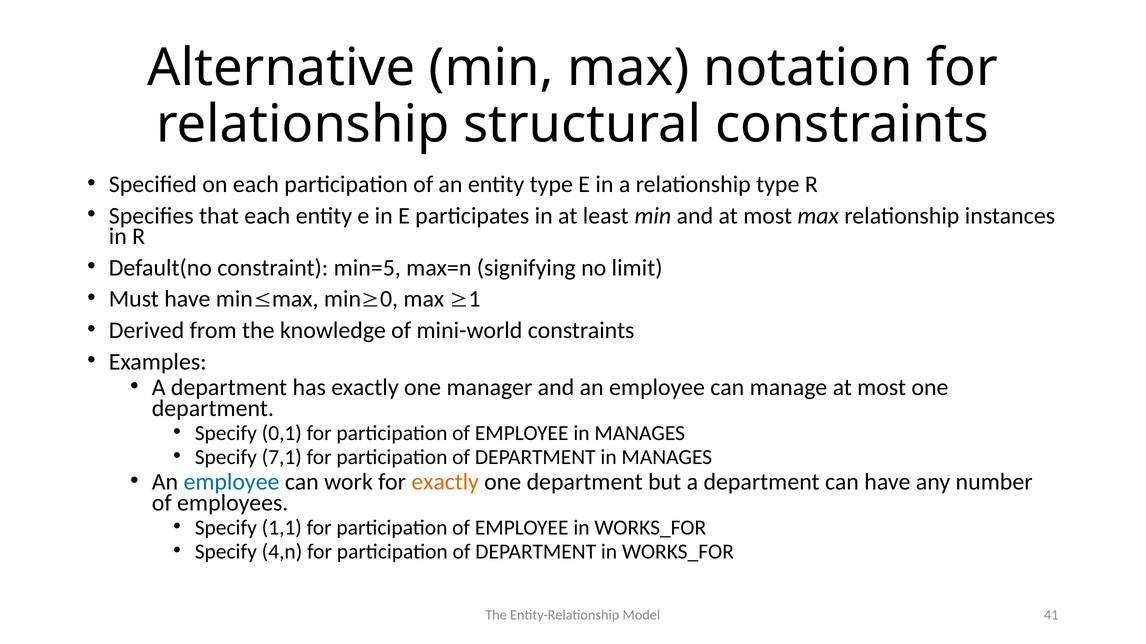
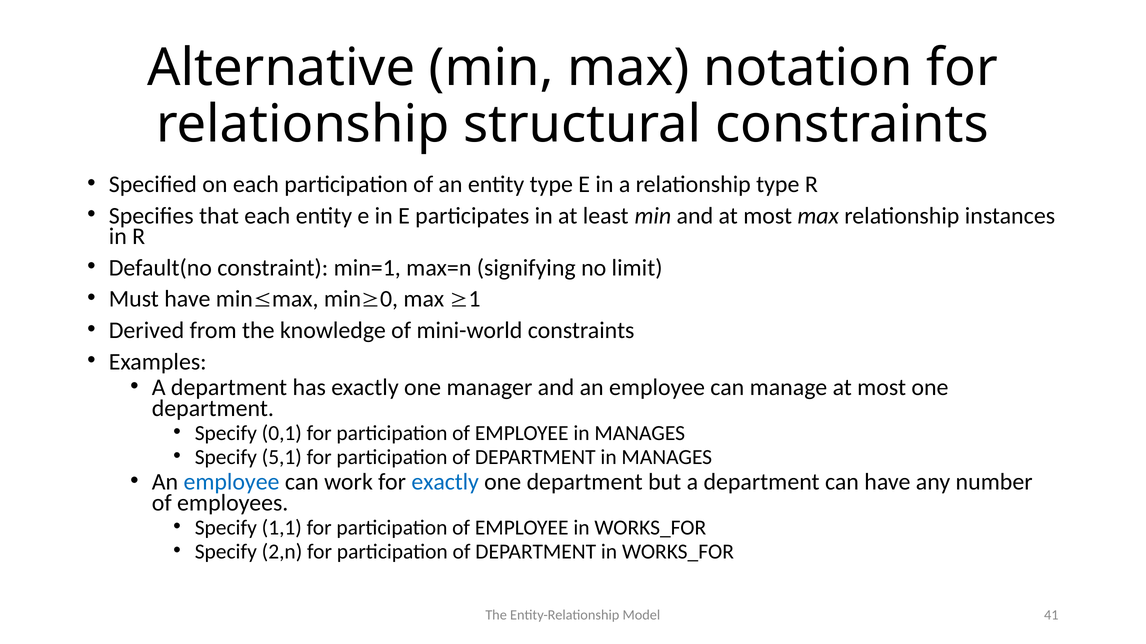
min=5: min=5 -> min=1
7,1: 7,1 -> 5,1
exactly at (445, 482) colour: orange -> blue
4,n: 4,n -> 2,n
